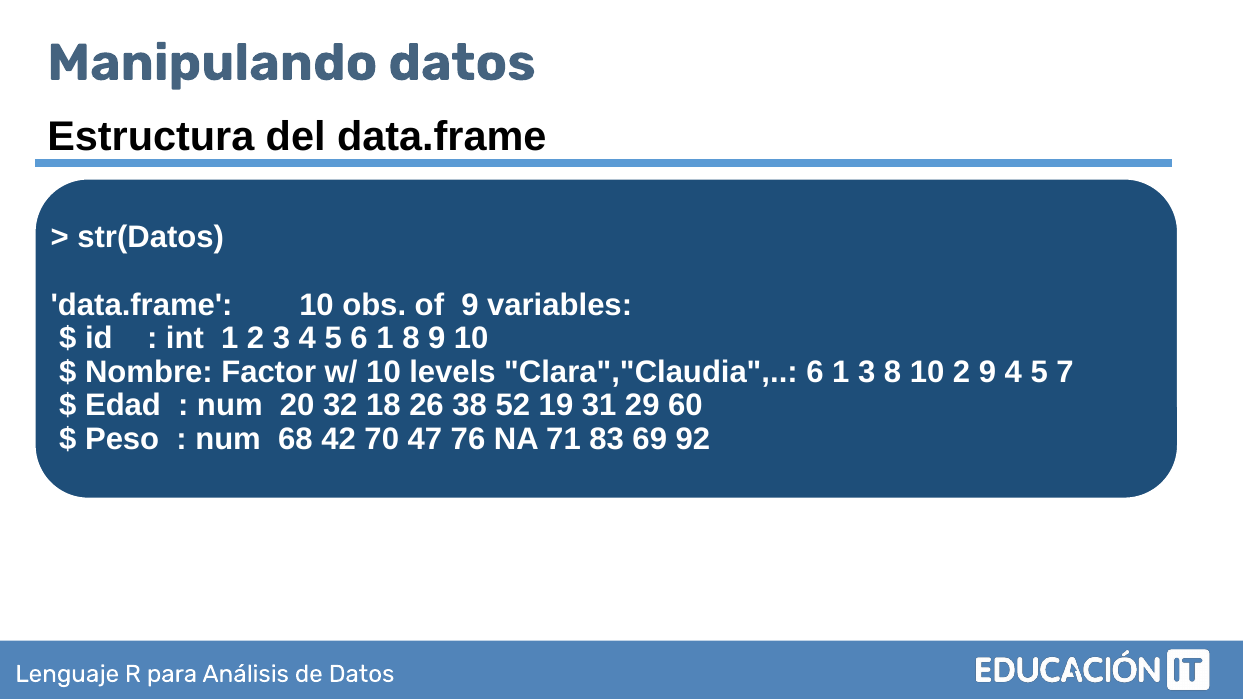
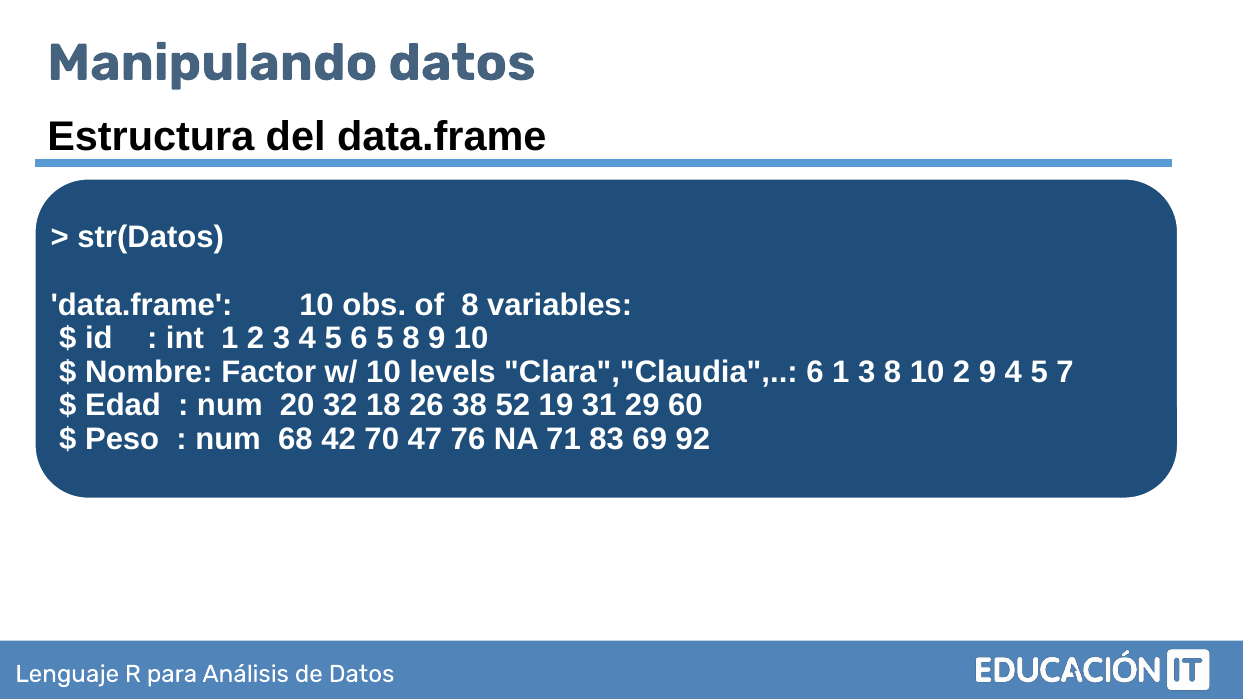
of 9: 9 -> 8
5 6 1: 1 -> 5
